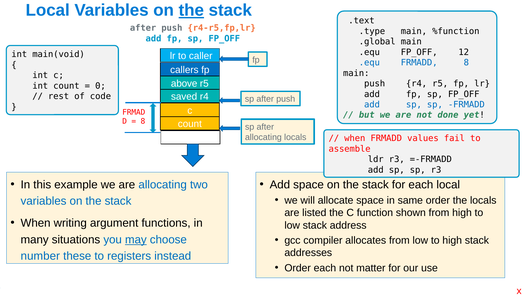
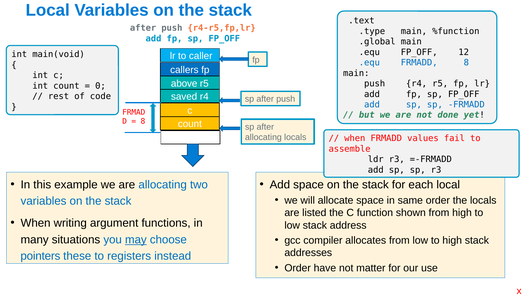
the at (191, 10) underline: present -> none
number: number -> pointers
Order each: each -> have
